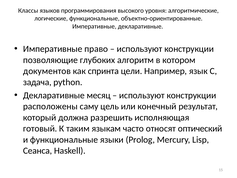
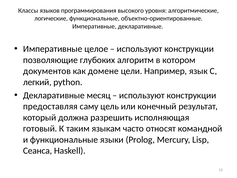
право: право -> целое
спринта: спринта -> домене
задача: задача -> легкий
расположены: расположены -> предоставляя
оптический: оптический -> командной
